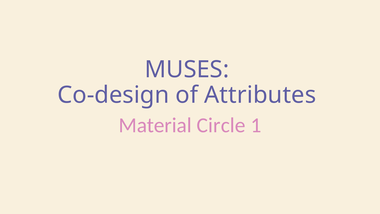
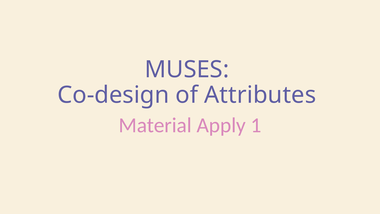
Circle: Circle -> Apply
